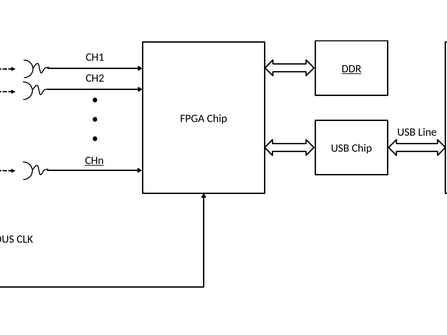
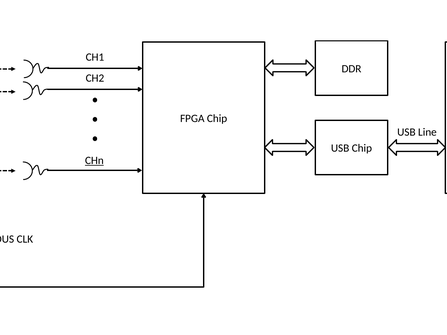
DDR underline: present -> none
